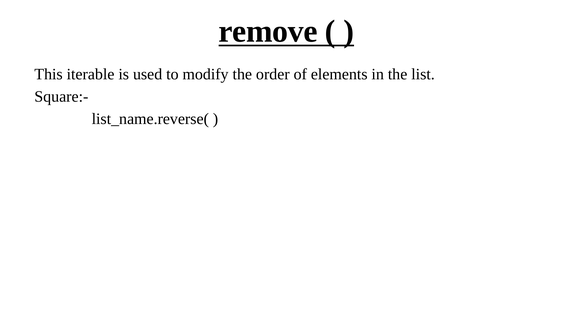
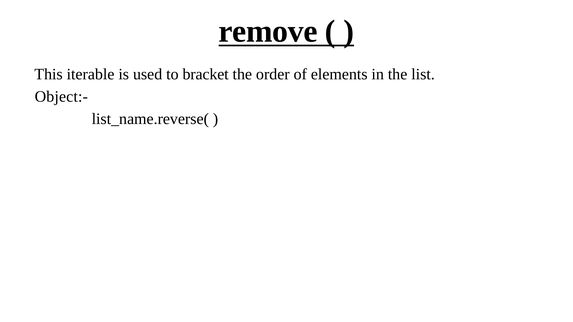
modify: modify -> bracket
Square:-: Square:- -> Object:-
